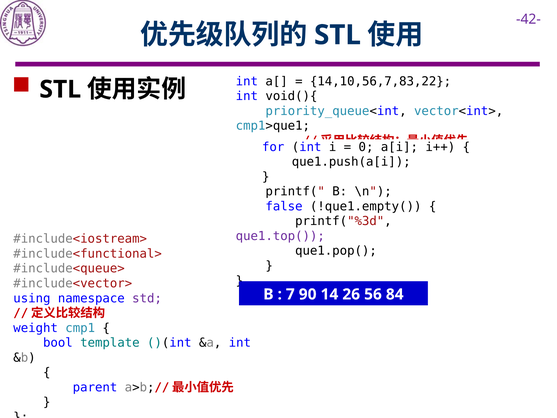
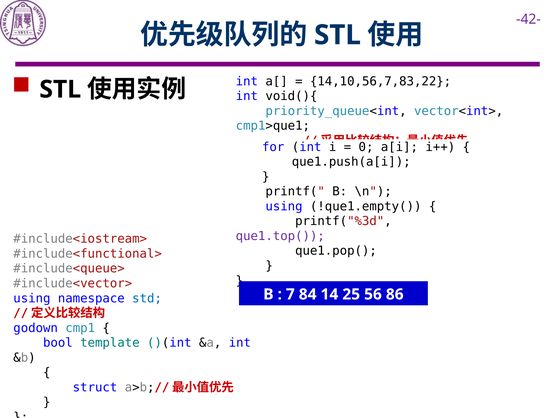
false at (284, 206): false -> using
90: 90 -> 84
26: 26 -> 25
84: 84 -> 86
std colour: purple -> blue
weight: weight -> godown
parent: parent -> struct
